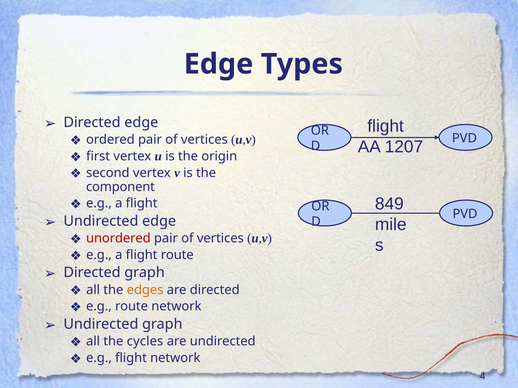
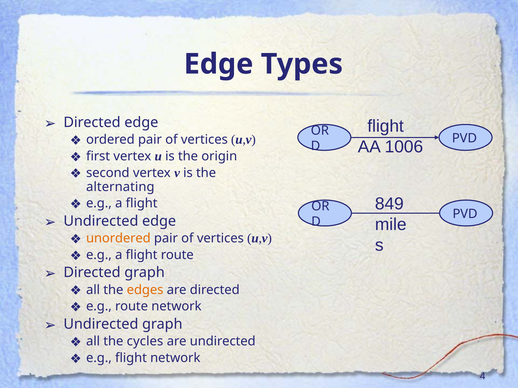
1207: 1207 -> 1006
component: component -> alternating
unordered colour: red -> orange
